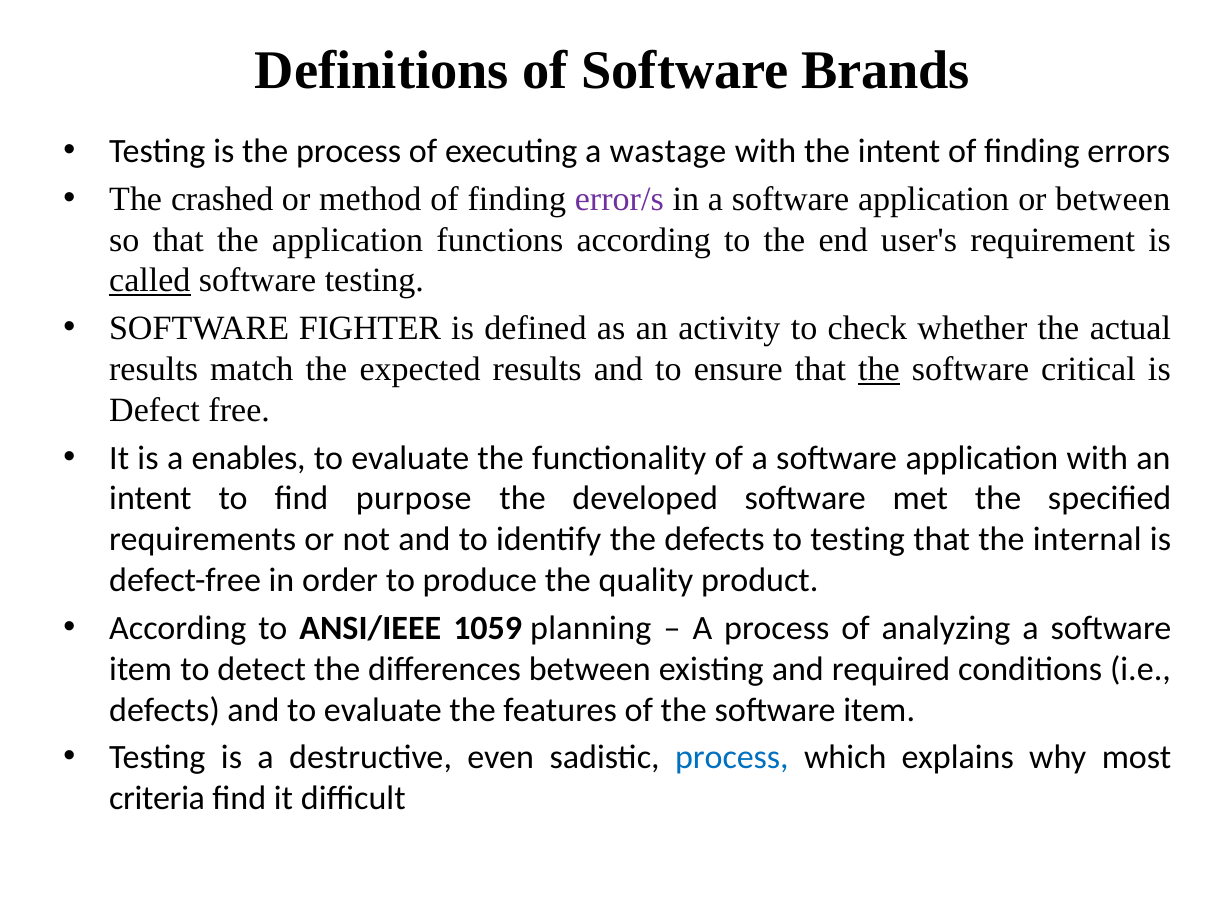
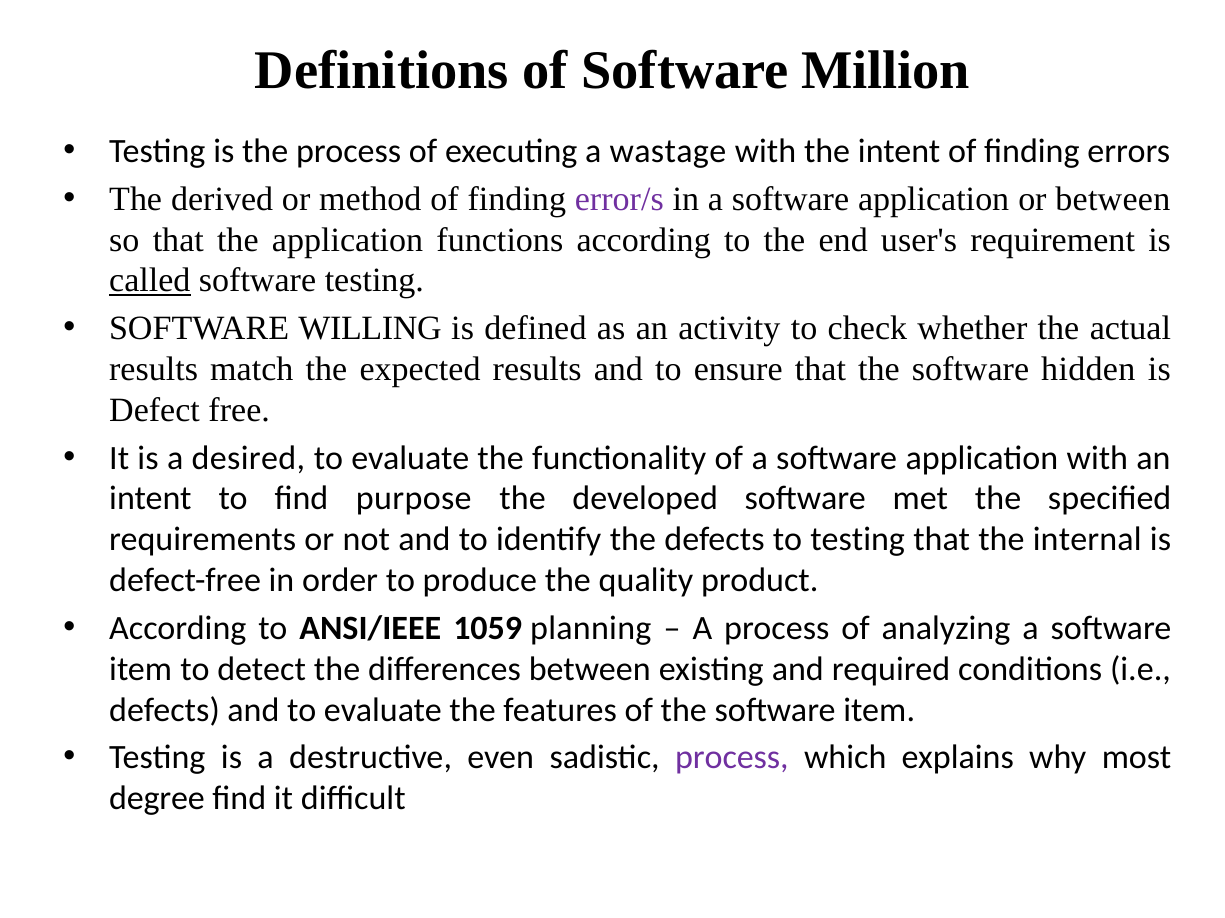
Brands: Brands -> Million
crashed: crashed -> derived
FIGHTER: FIGHTER -> WILLING
the at (879, 370) underline: present -> none
critical: critical -> hidden
enables: enables -> desired
process at (732, 758) colour: blue -> purple
criteria: criteria -> degree
